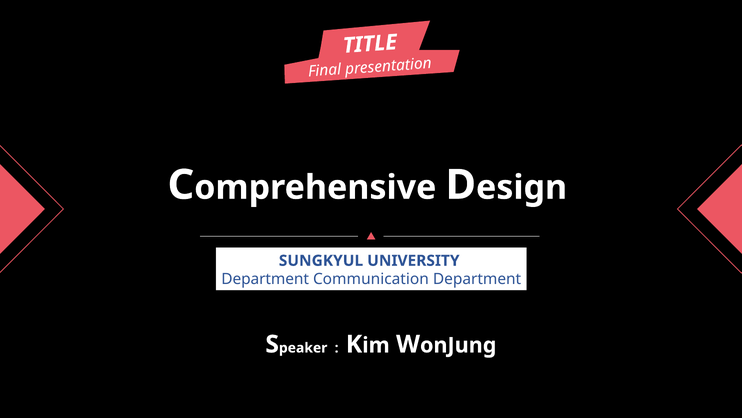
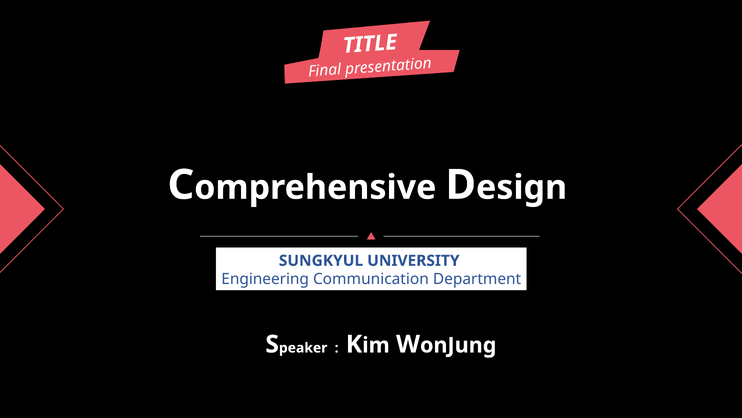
Department at (265, 279): Department -> Engineering
